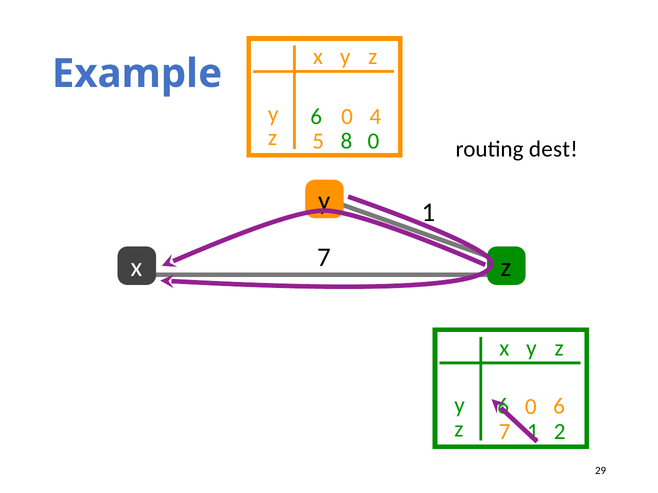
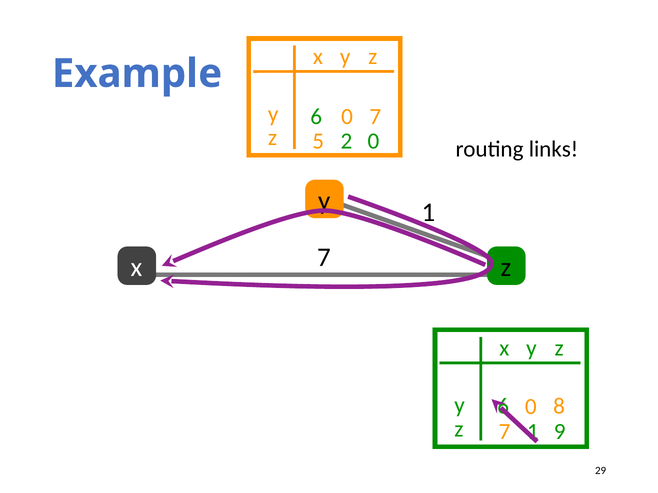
0 4: 4 -> 7
8: 8 -> 2
dest: dest -> links
6 at (559, 406): 6 -> 8
2: 2 -> 9
